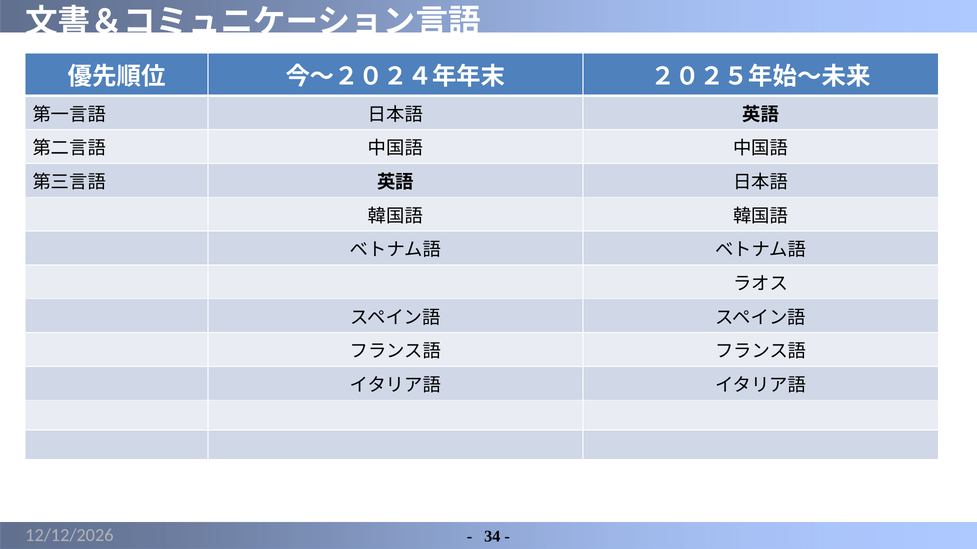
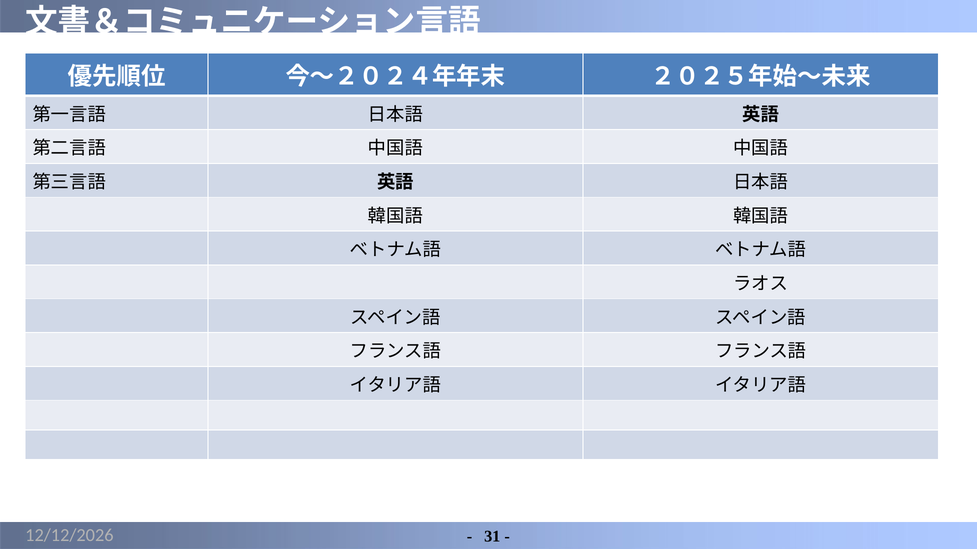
34: 34 -> 31
